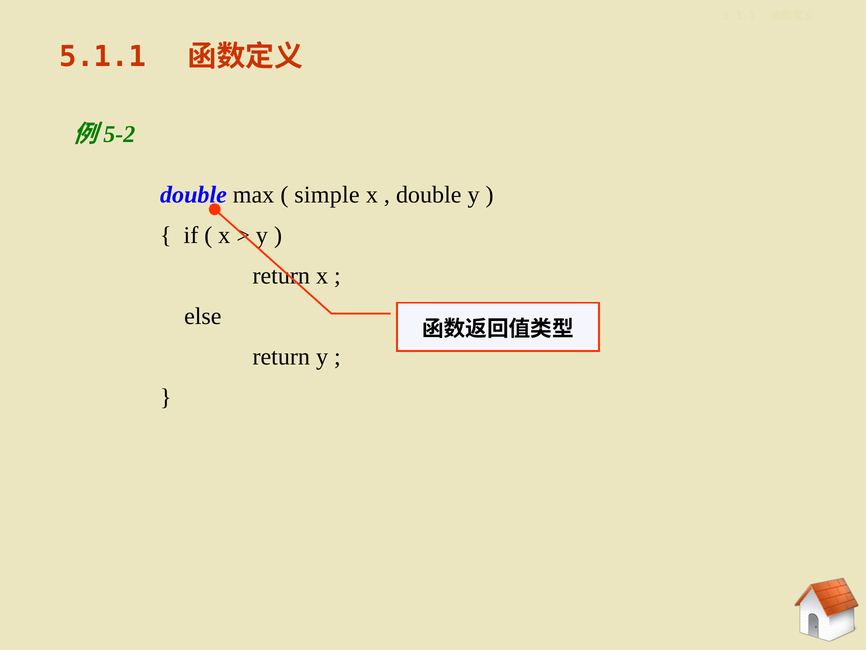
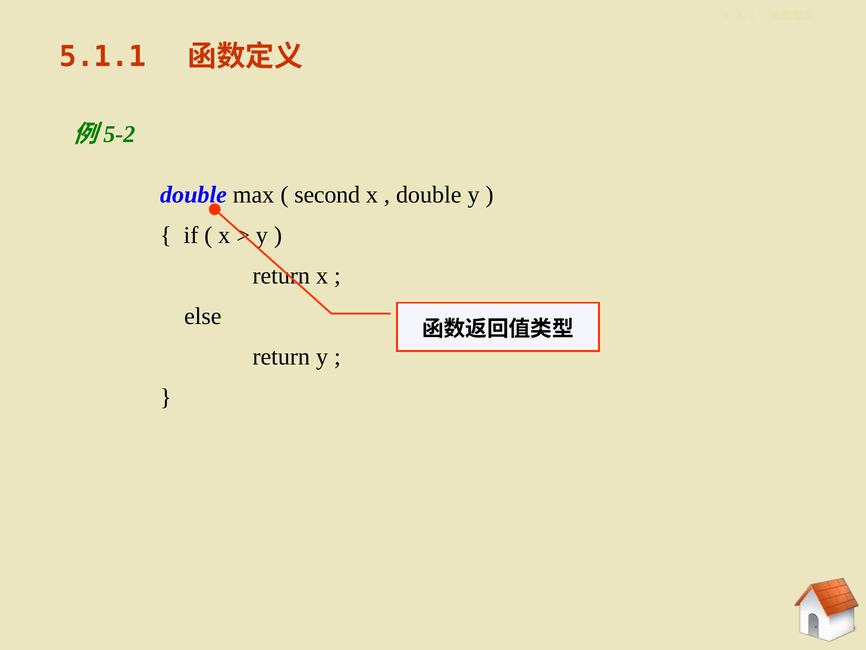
simple: simple -> second
